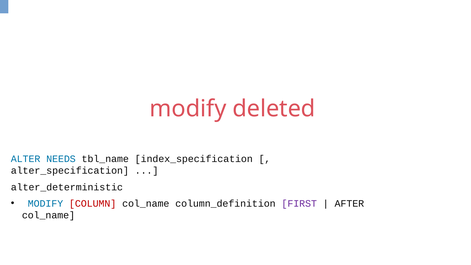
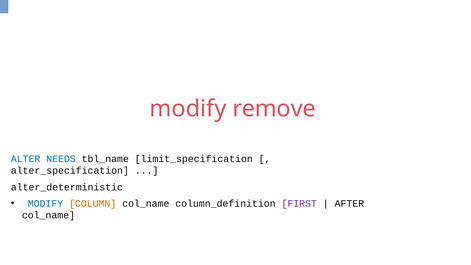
deleted: deleted -> remove
index_specification: index_specification -> limit_specification
COLUMN colour: red -> orange
